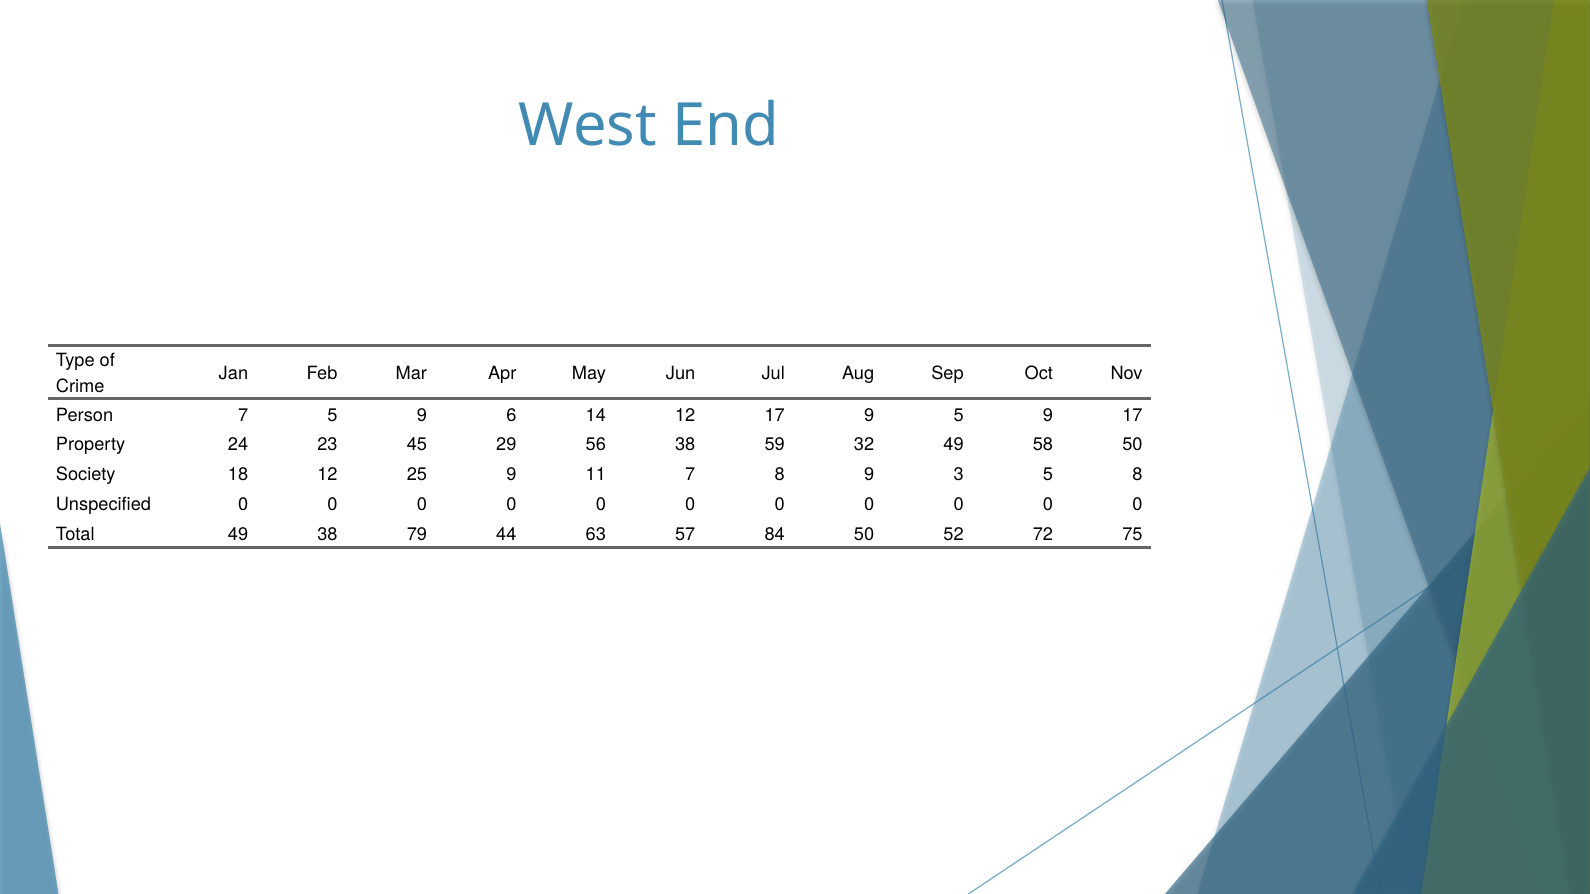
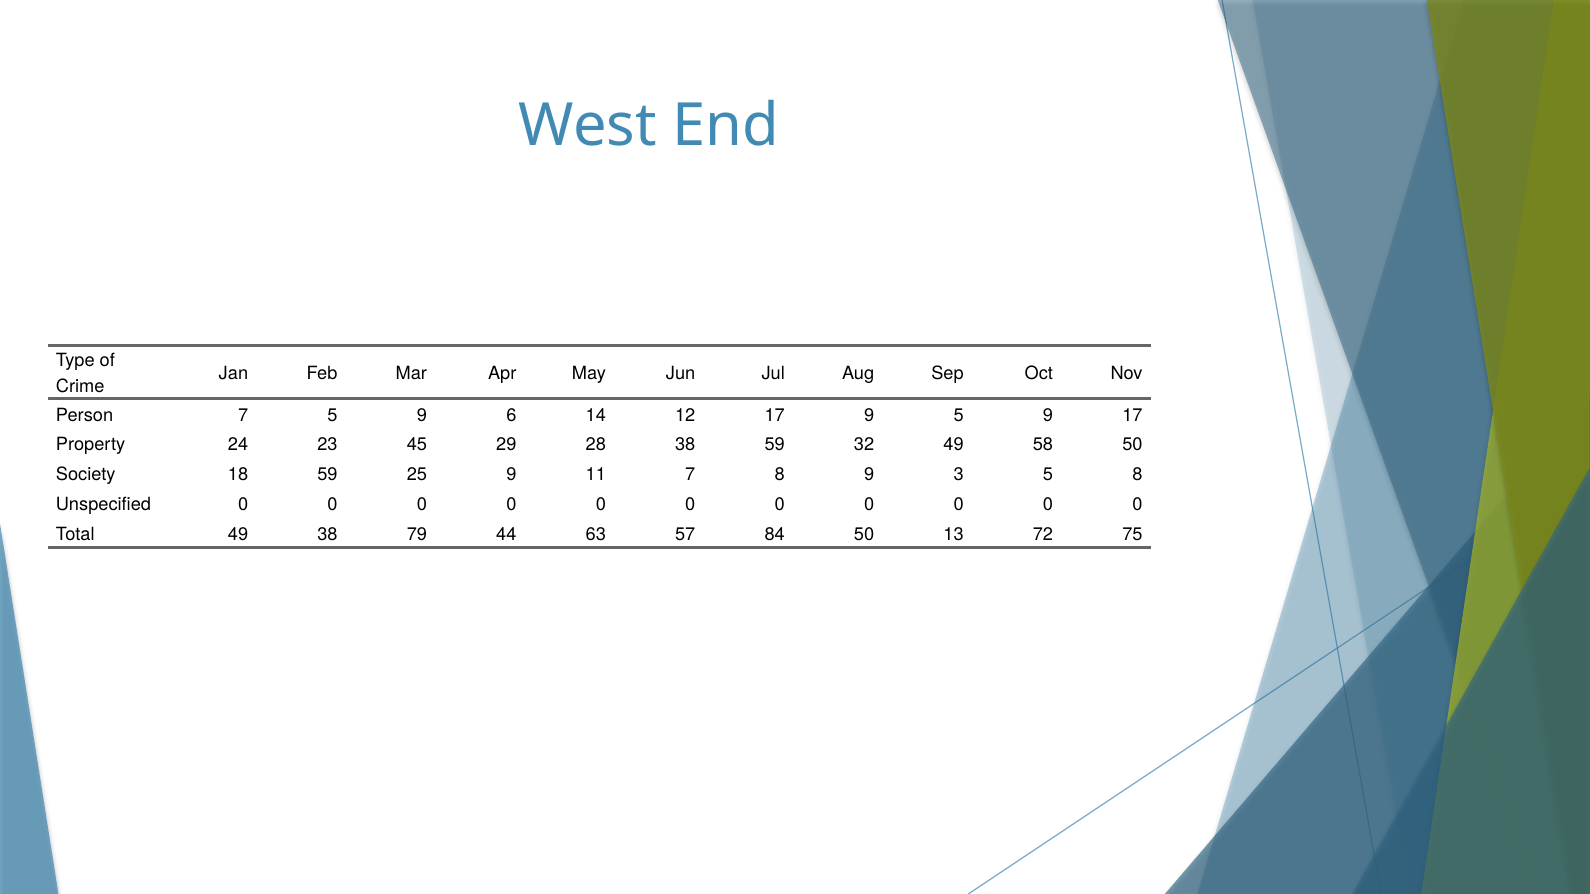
56: 56 -> 28
18 12: 12 -> 59
52: 52 -> 13
